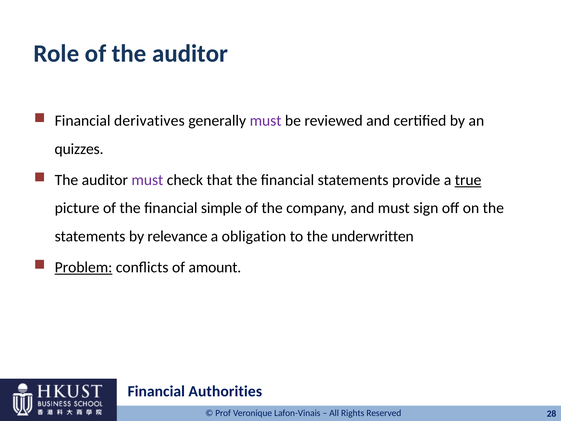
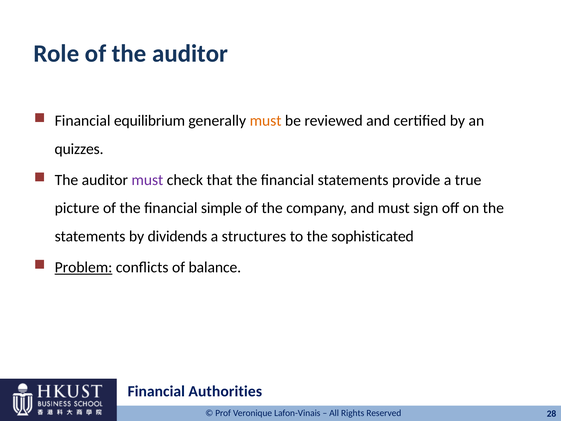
derivatives: derivatives -> equilibrium
must at (266, 121) colour: purple -> orange
true underline: present -> none
relevance: relevance -> dividends
obligation: obligation -> structures
underwritten: underwritten -> sophisticated
amount: amount -> balance
